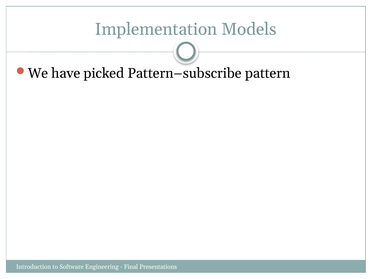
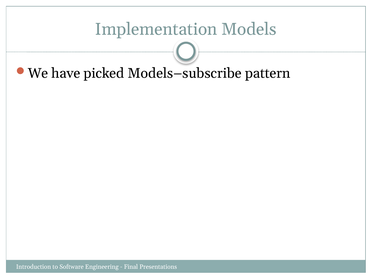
Pattern–subscribe: Pattern–subscribe -> Models–subscribe
